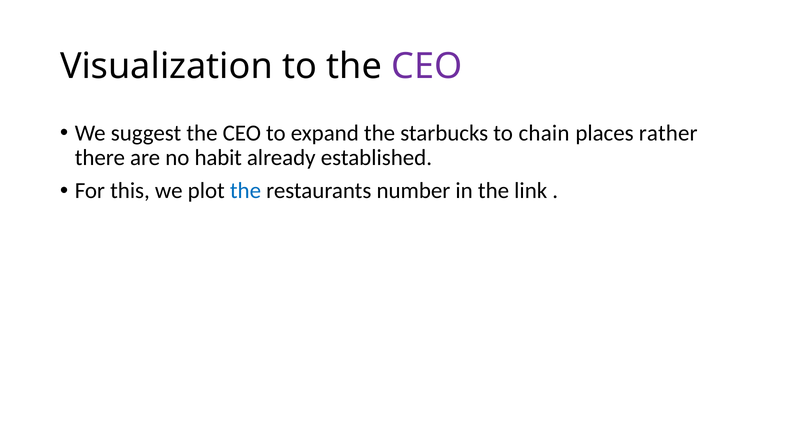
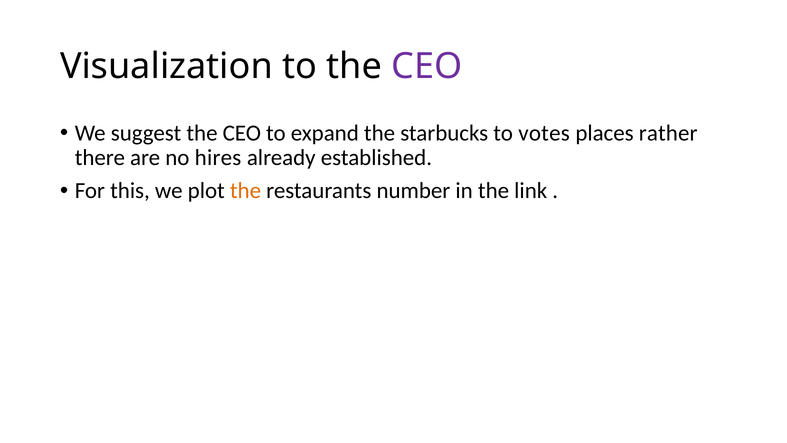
chain: chain -> votes
habit: habit -> hires
the at (246, 191) colour: blue -> orange
